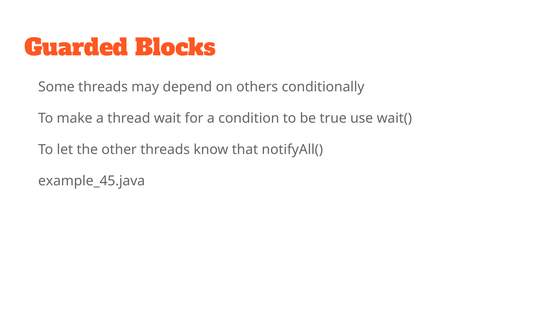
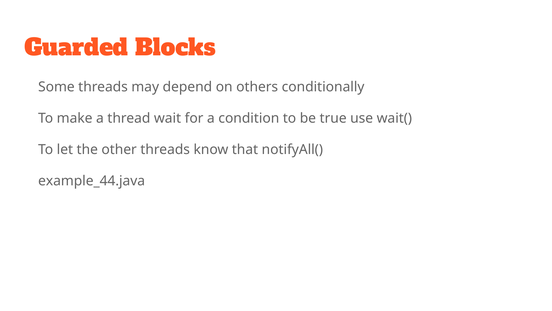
example_45.java: example_45.java -> example_44.java
